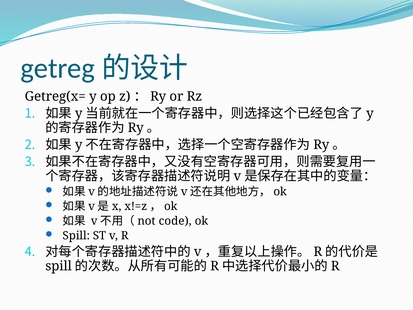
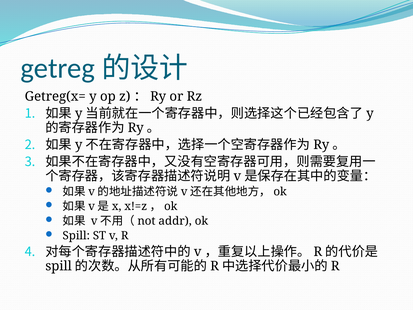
code: code -> addr
